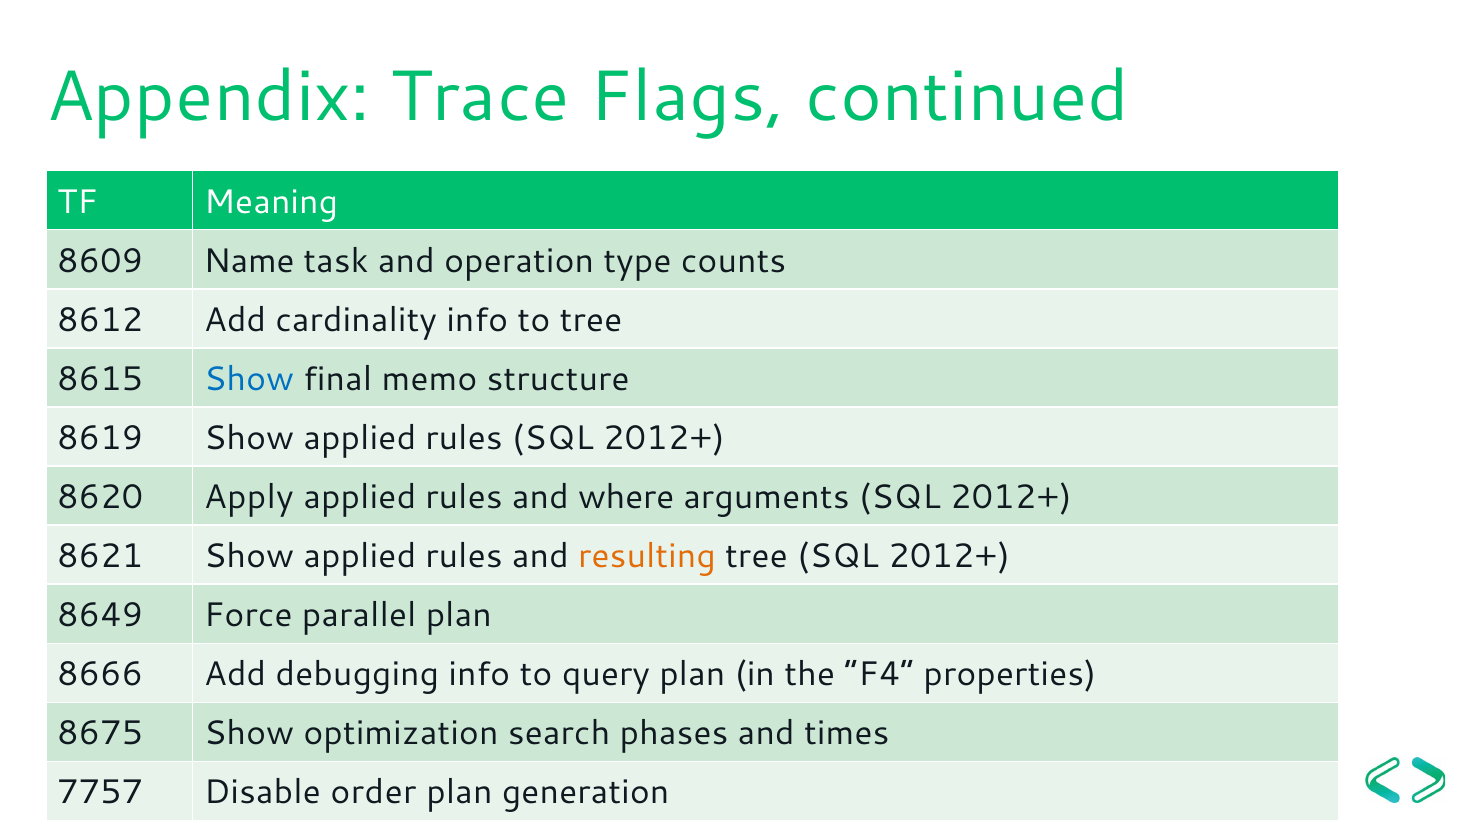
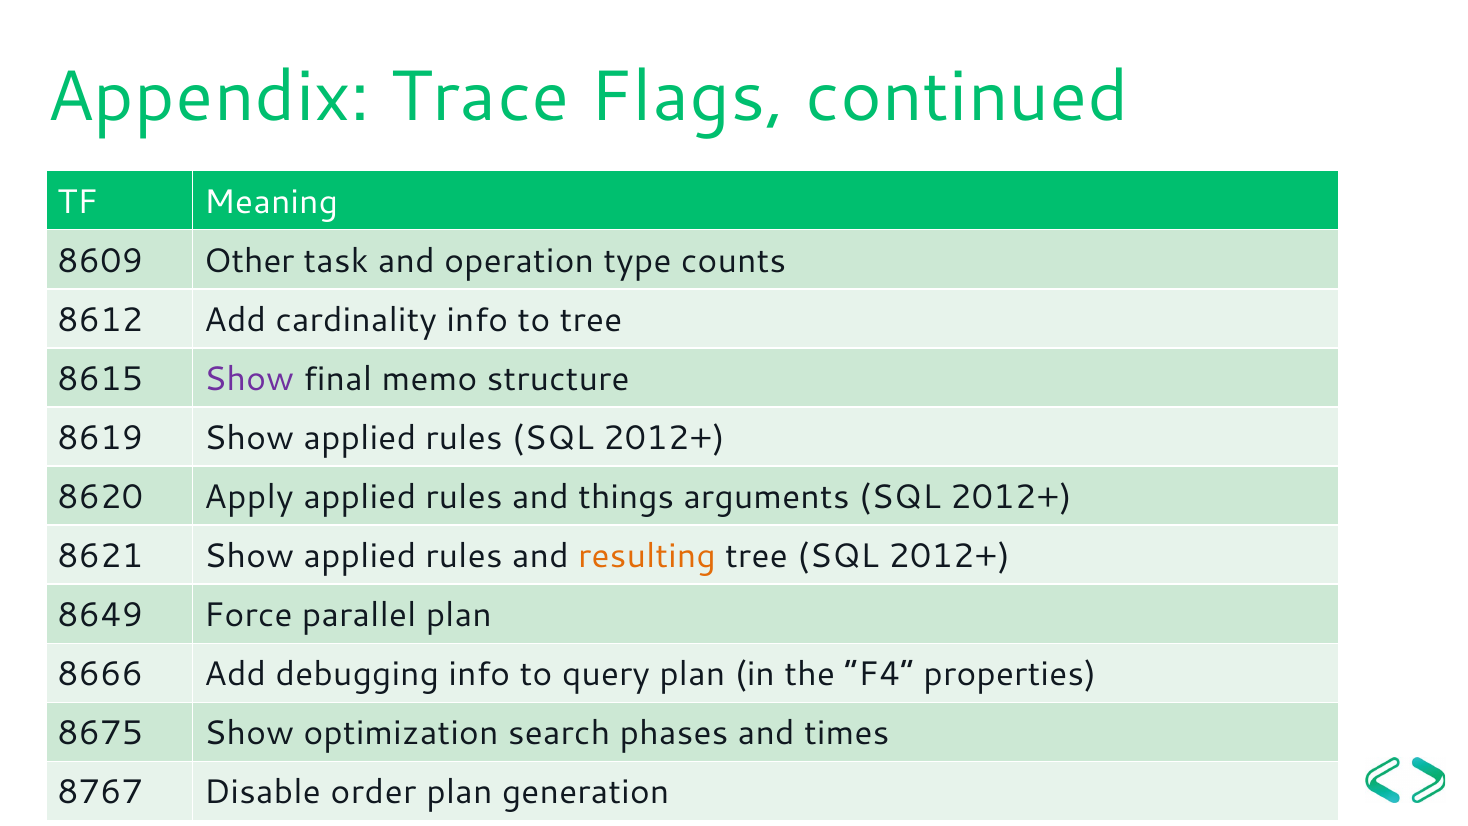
Name: Name -> Other
Show at (249, 379) colour: blue -> purple
where: where -> things
7757: 7757 -> 8767
